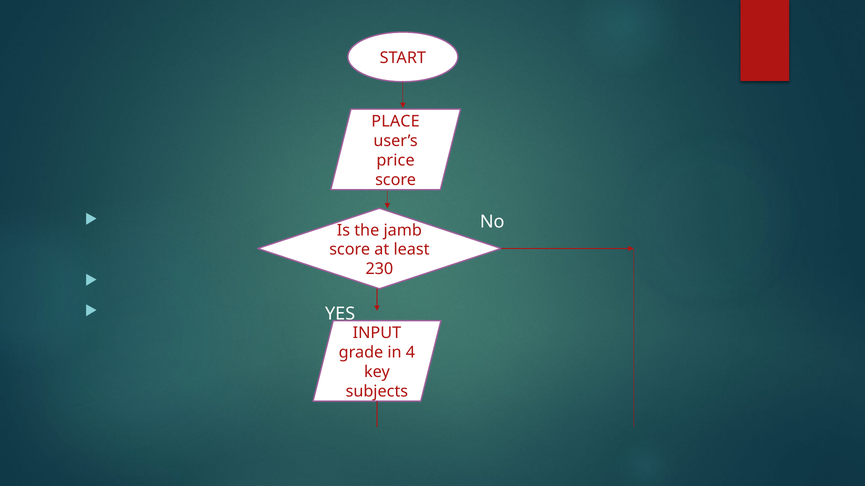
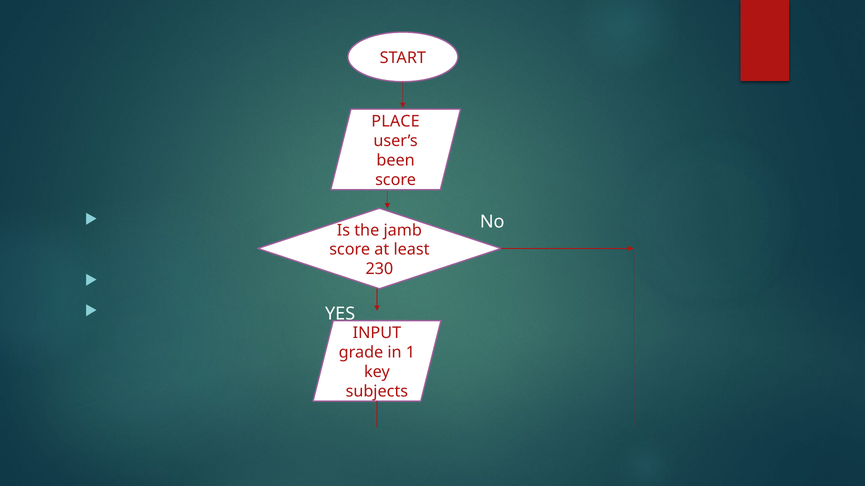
price: price -> been
4: 4 -> 1
